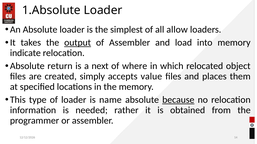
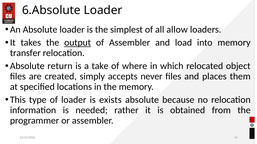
1.Absolute: 1.Absolute -> 6.Absolute
indicate: indicate -> transfer
next: next -> take
value: value -> never
name: name -> exists
because underline: present -> none
